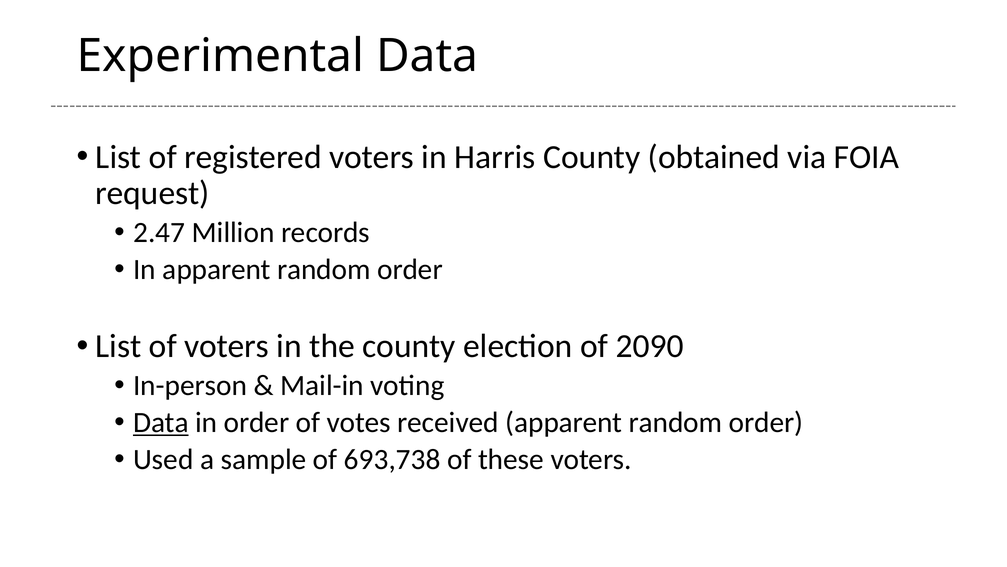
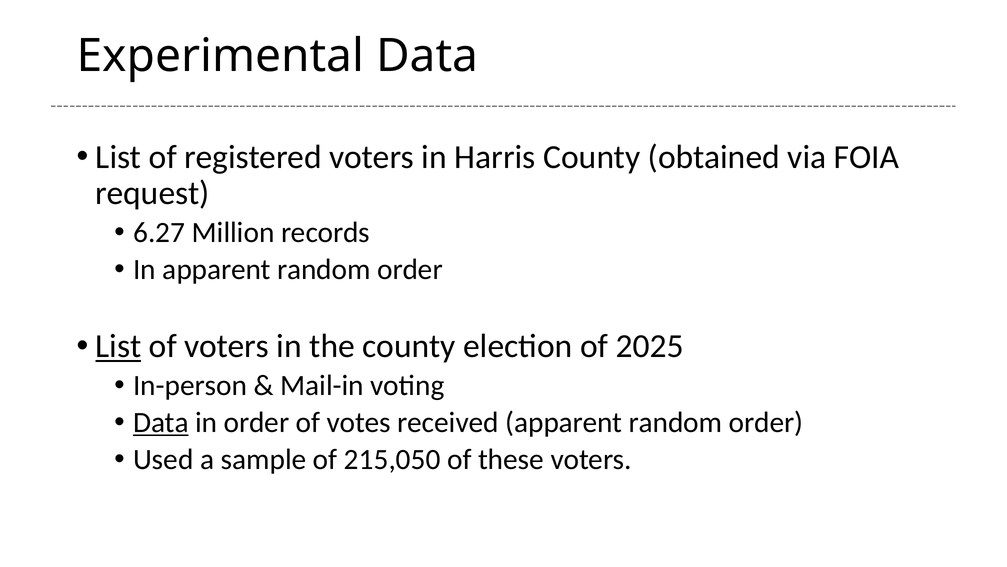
2.47: 2.47 -> 6.27
List at (118, 346) underline: none -> present
2090: 2090 -> 2025
693,738: 693,738 -> 215,050
